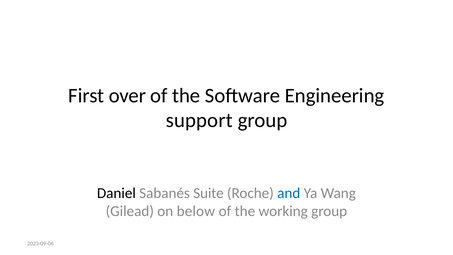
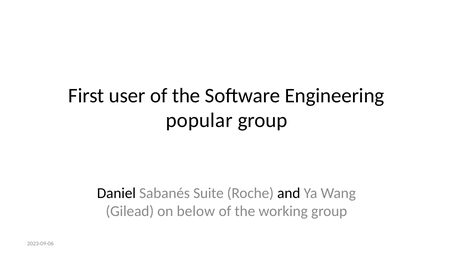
over: over -> user
support: support -> popular
and colour: blue -> black
